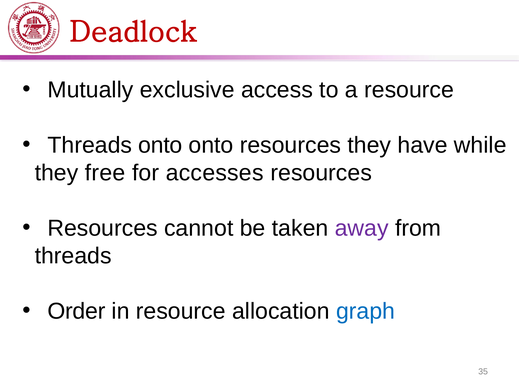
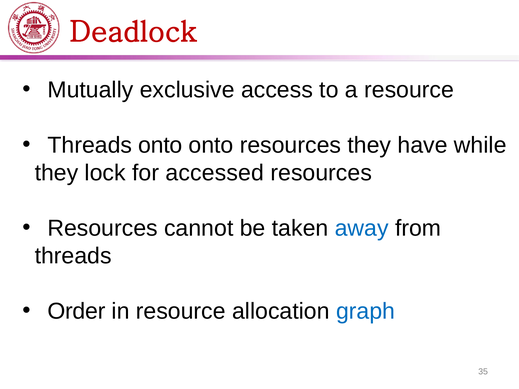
free: free -> lock
accesses: accesses -> accessed
away colour: purple -> blue
